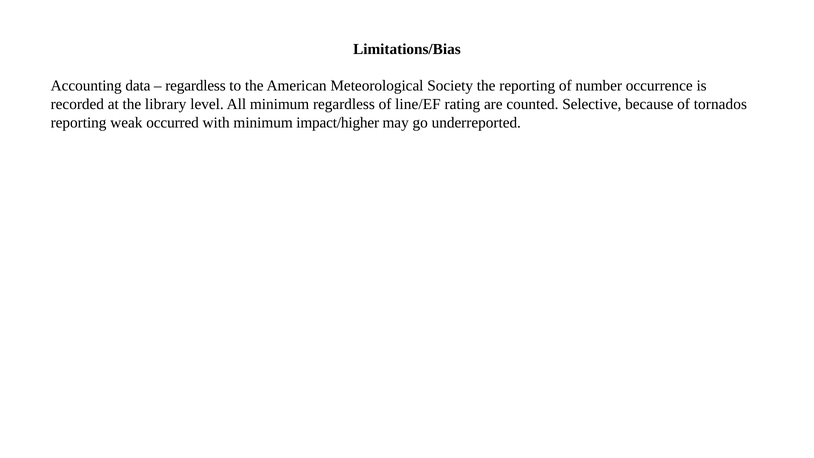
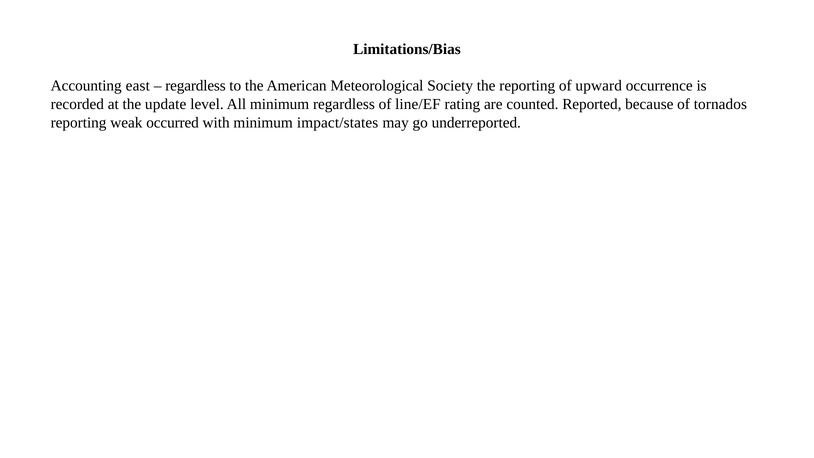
data: data -> east
number: number -> upward
library: library -> update
Selective: Selective -> Reported
impact/higher: impact/higher -> impact/states
